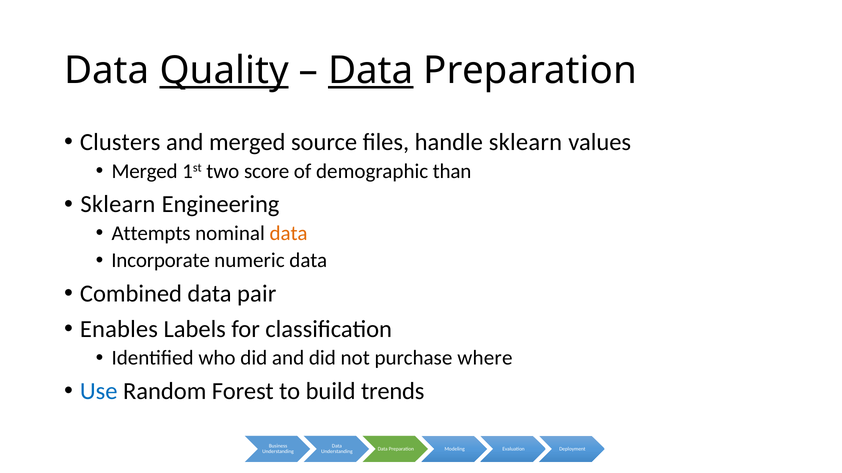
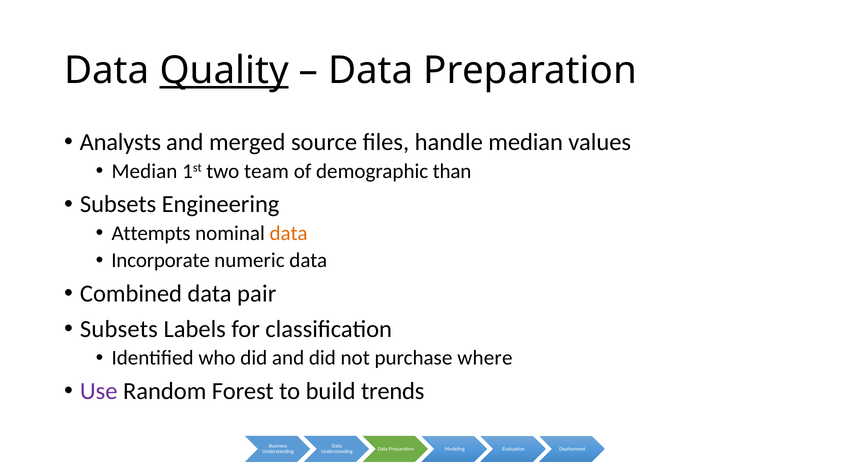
Data at (371, 71) underline: present -> none
Clusters: Clusters -> Analysts
handle sklearn: sklearn -> median
Merged at (145, 171): Merged -> Median
score: score -> team
Sklearn at (118, 205): Sklearn -> Subsets
Enables at (119, 329): Enables -> Subsets
Use colour: blue -> purple
